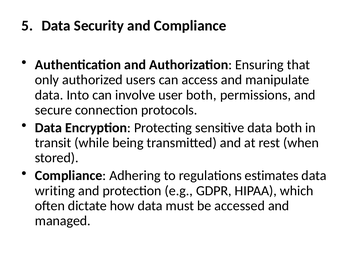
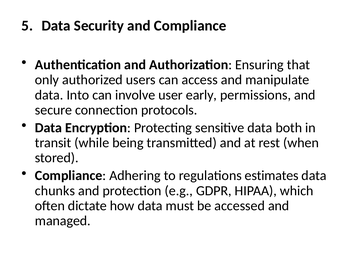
user both: both -> early
writing: writing -> chunks
